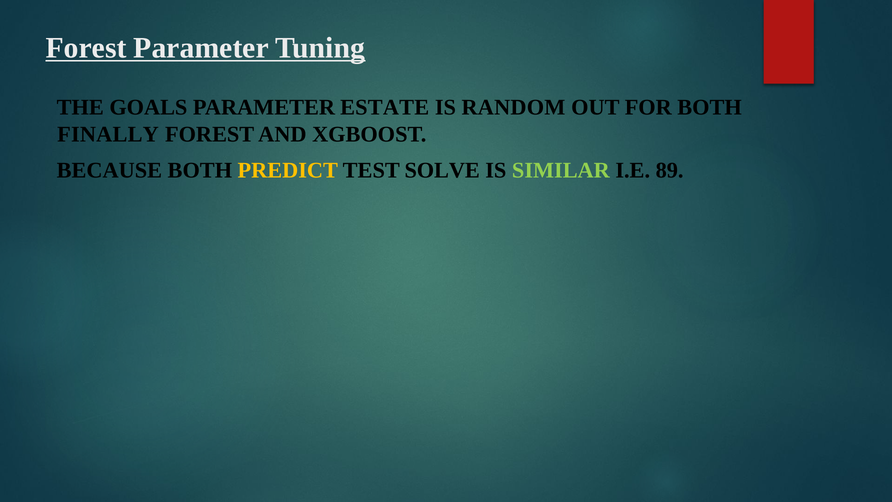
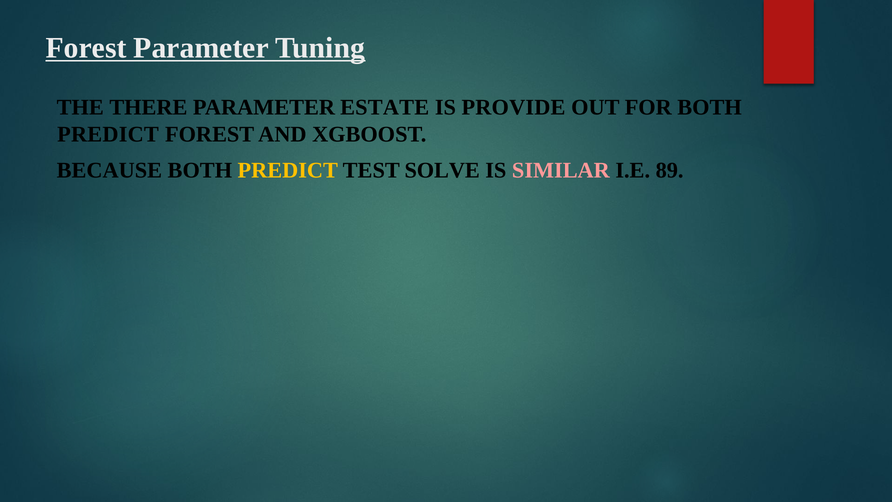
GOALS: GOALS -> THERE
RANDOM: RANDOM -> PROVIDE
FINALLY at (108, 134): FINALLY -> PREDICT
SIMILAR colour: light green -> pink
